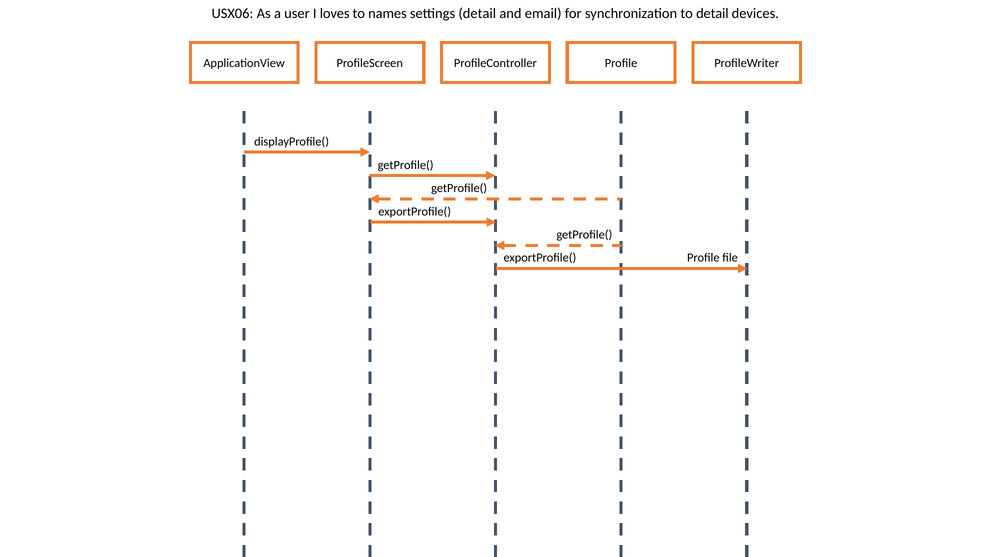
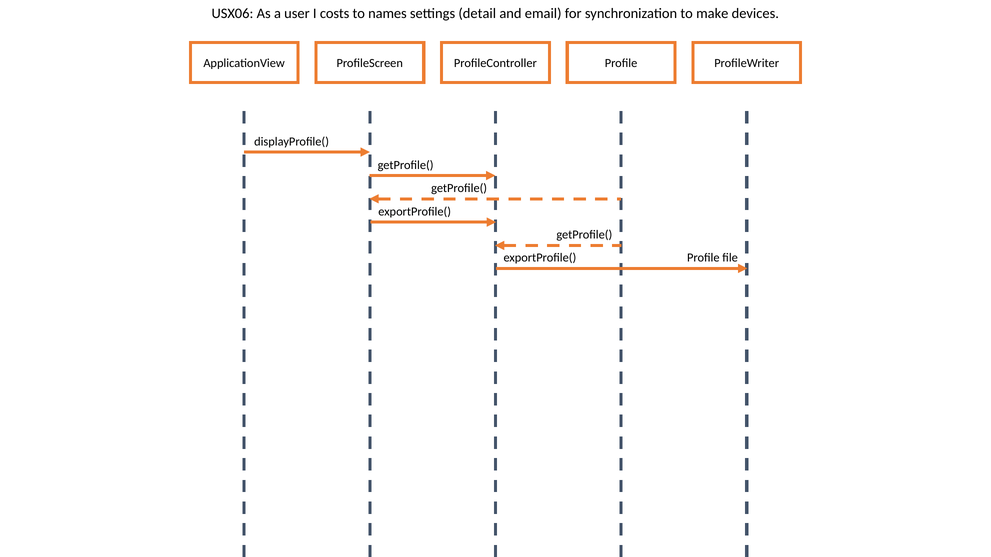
loves: loves -> costs
to detail: detail -> make
